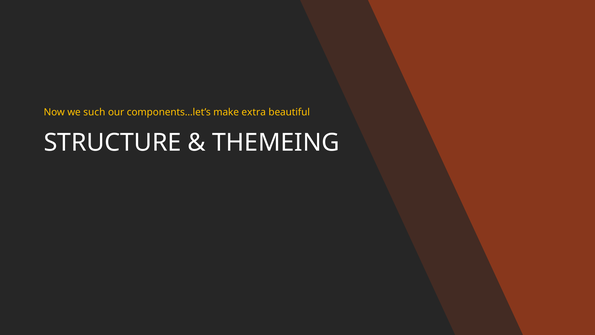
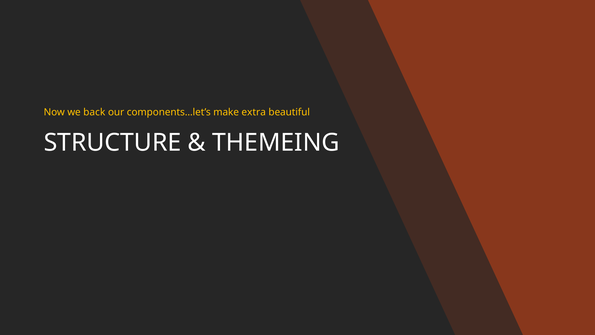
such: such -> back
